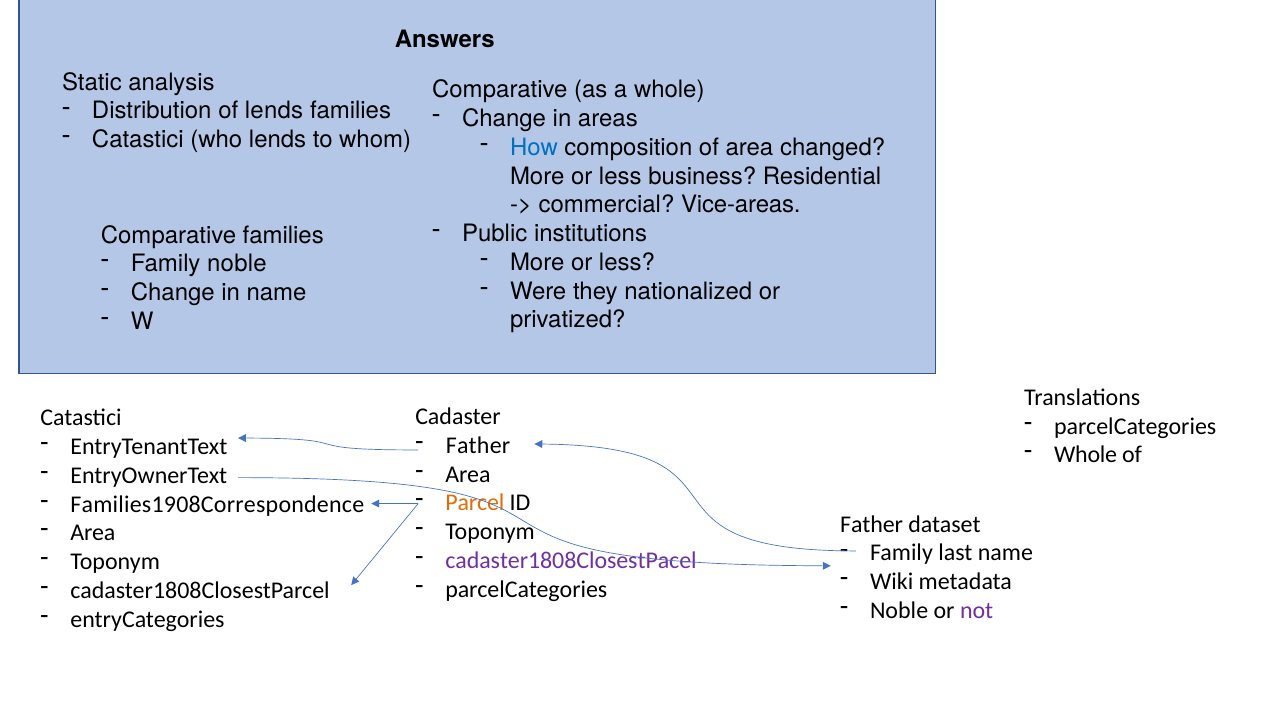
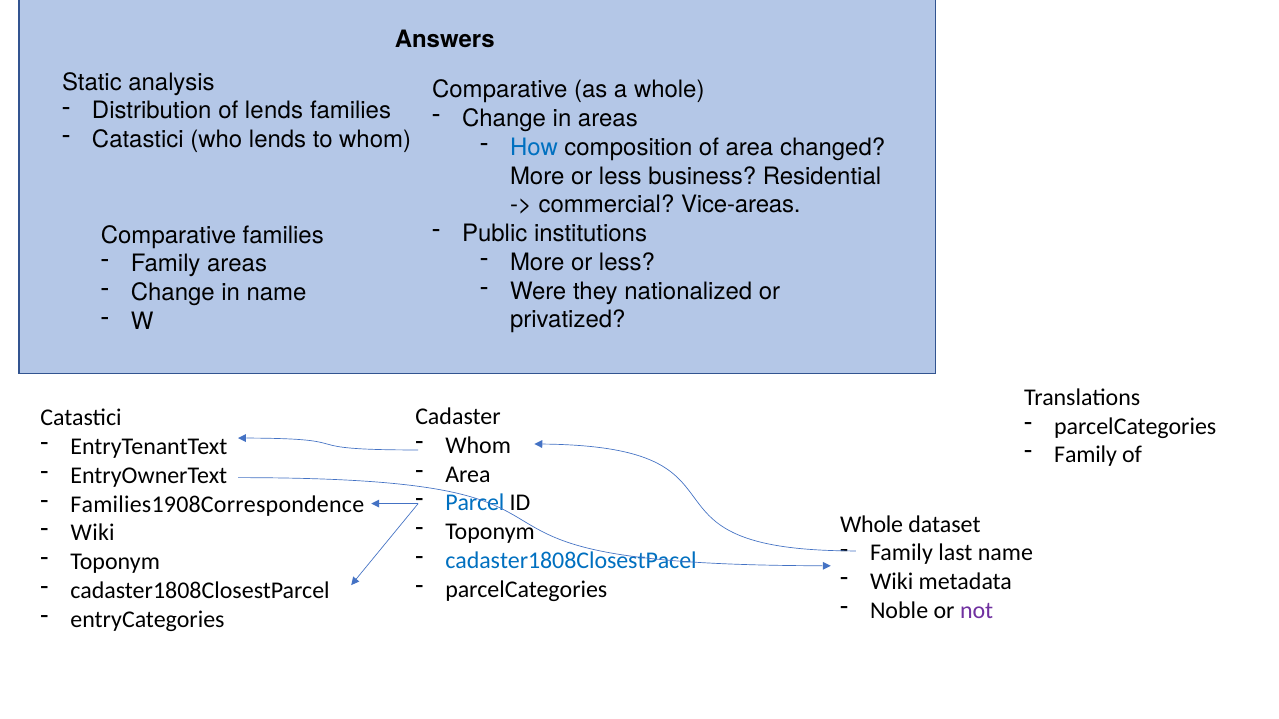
Family noble: noble -> areas
Father at (478, 446): Father -> Whom
Whole at (1086, 455): Whole -> Family
Parcel colour: orange -> blue
Father at (872, 525): Father -> Whole
Area at (93, 533): Area -> Wiki
cadaster1808ClosestPacel colour: purple -> blue
